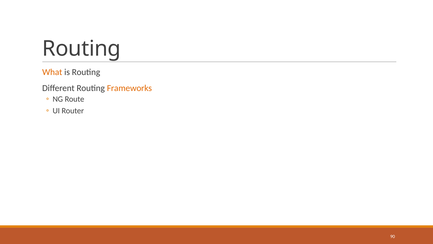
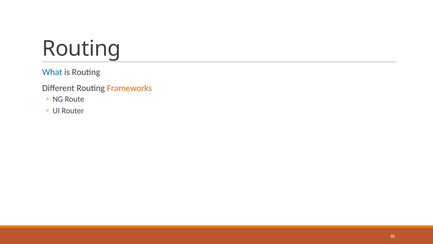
What colour: orange -> blue
